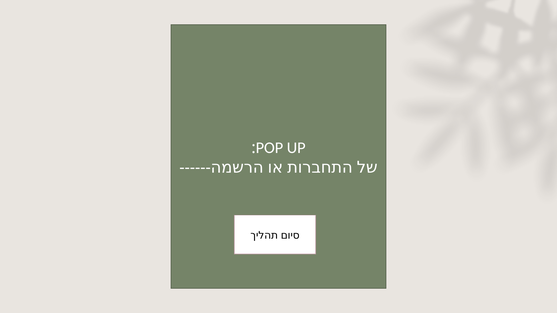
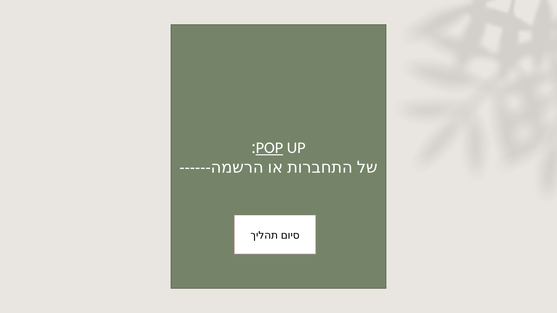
POP underline: none -> present
